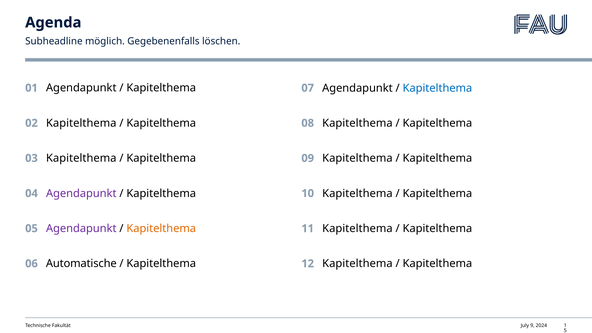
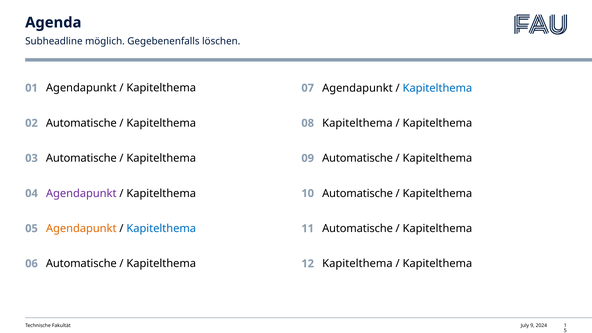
Kapitelthema at (81, 123): Kapitelthema -> Automatische
Kapitelthema at (81, 158): Kapitelthema -> Automatische
Kapitelthema at (357, 158): Kapitelthema -> Automatische
Kapitelthema at (357, 193): Kapitelthema -> Automatische
Agendapunkt at (81, 228) colour: purple -> orange
Kapitelthema at (161, 228) colour: orange -> blue
Kapitelthema at (357, 229): Kapitelthema -> Automatische
